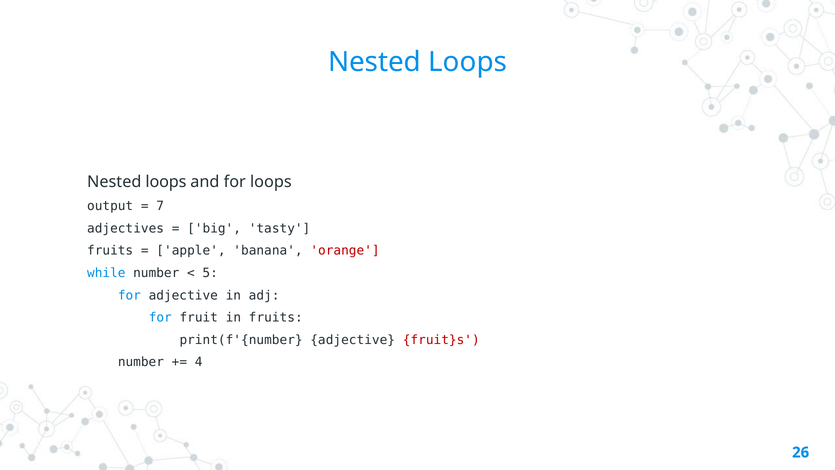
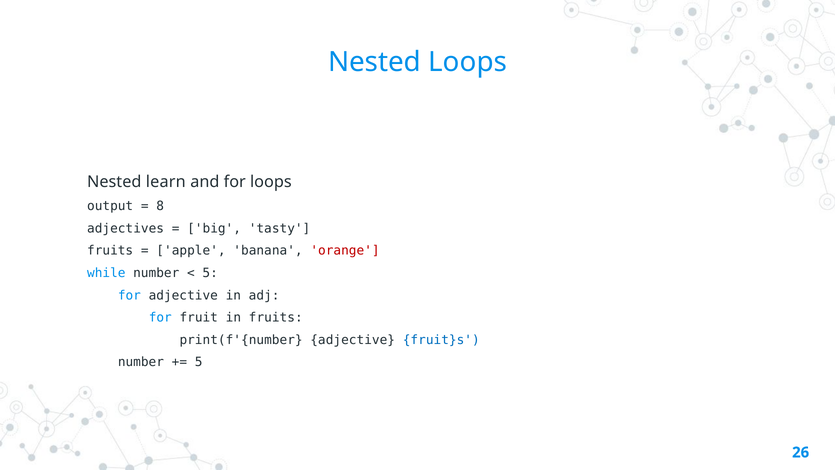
loops at (166, 182): loops -> learn
7: 7 -> 8
fruit}s colour: red -> blue
4 at (199, 362): 4 -> 5
